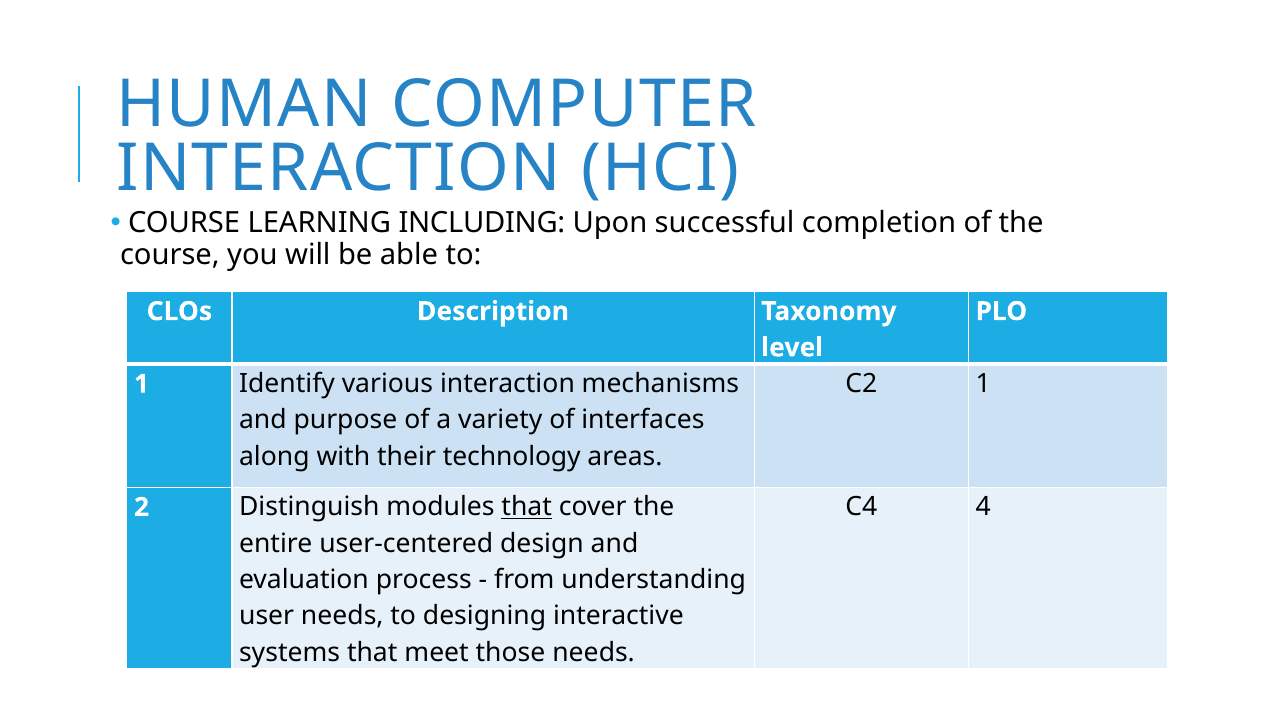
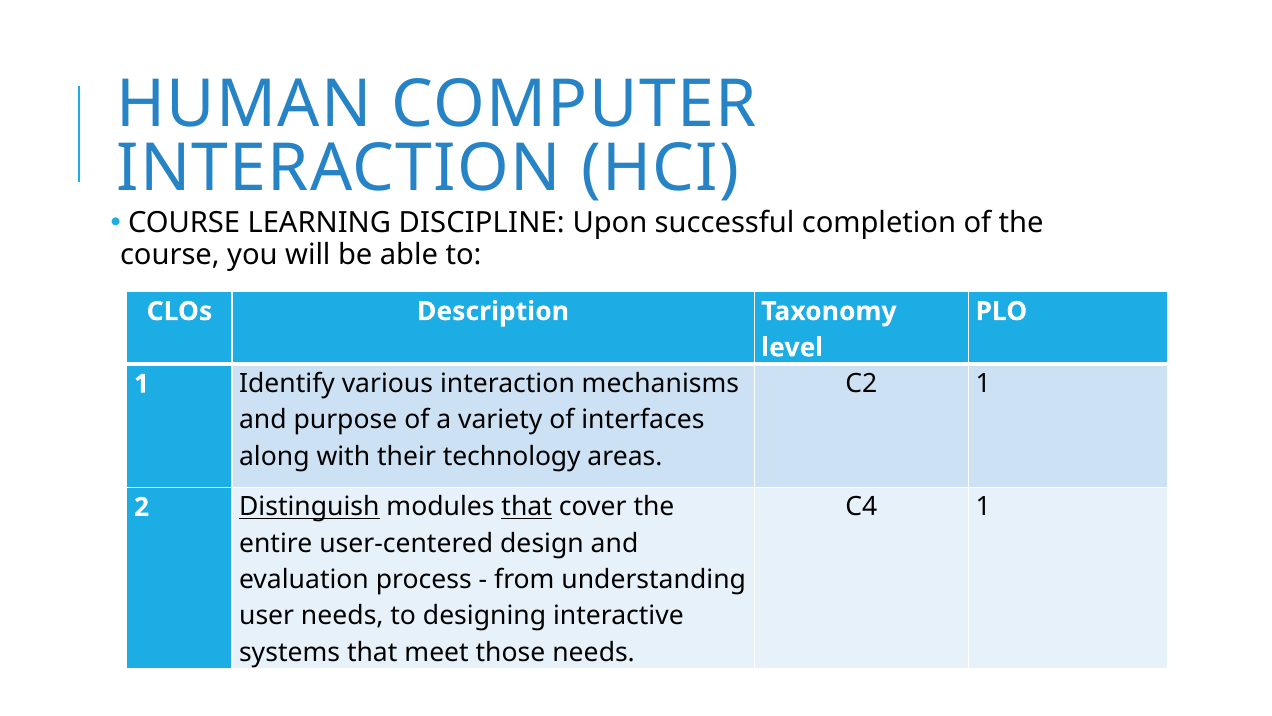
INCLUDING: INCLUDING -> DISCIPLINE
C4 4: 4 -> 1
Distinguish underline: none -> present
